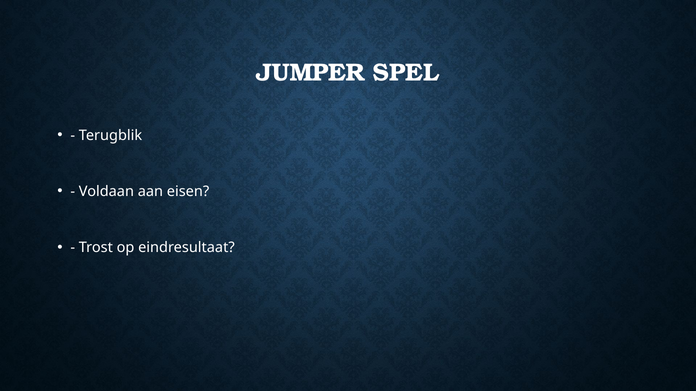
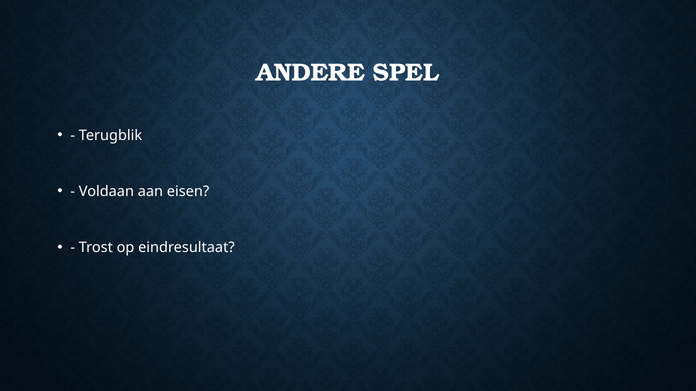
JUMPER: JUMPER -> ANDERE
